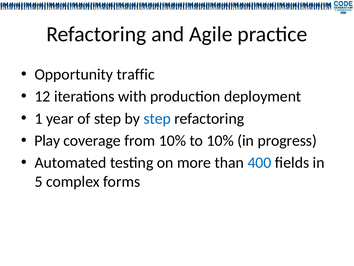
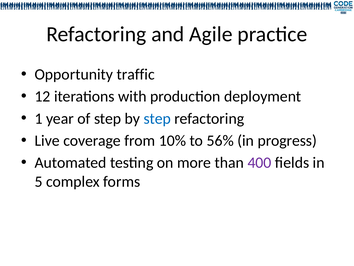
Play: Play -> Live
to 10%: 10% -> 56%
400 colour: blue -> purple
